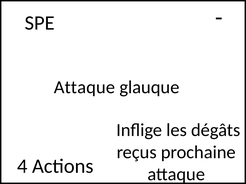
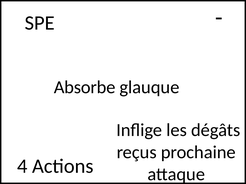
Attaque at (84, 87): Attaque -> Absorbe
